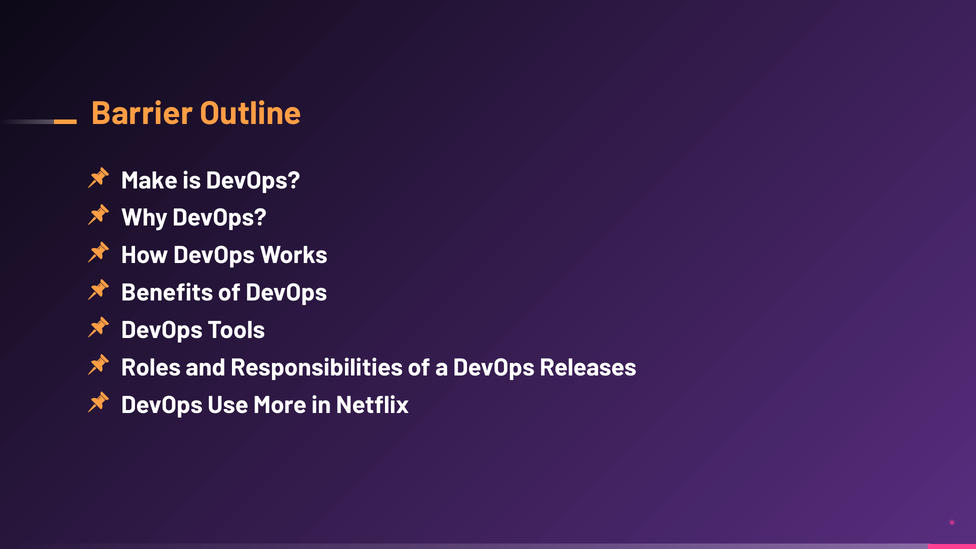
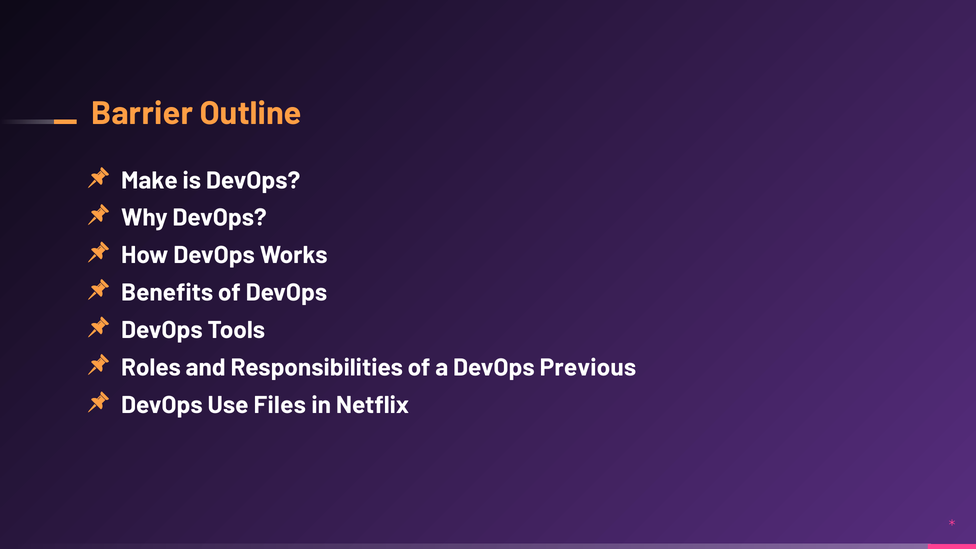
Releases: Releases -> Previous
More: More -> Files
